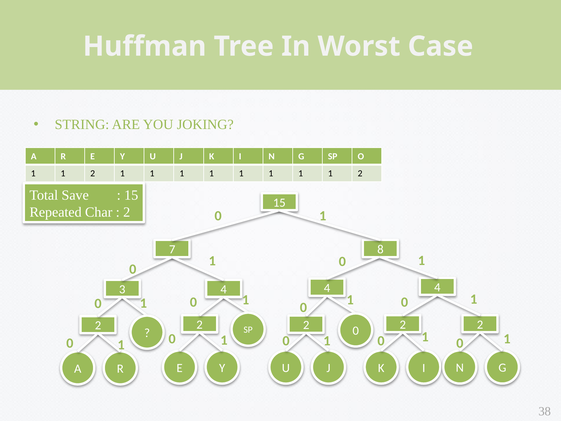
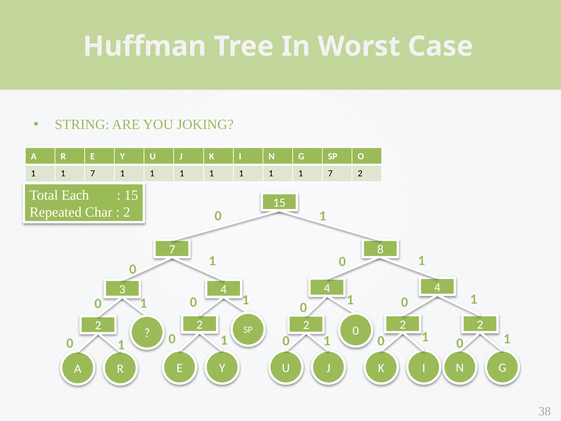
2 at (93, 173): 2 -> 7
1 at (330, 173): 1 -> 7
Save: Save -> Each
